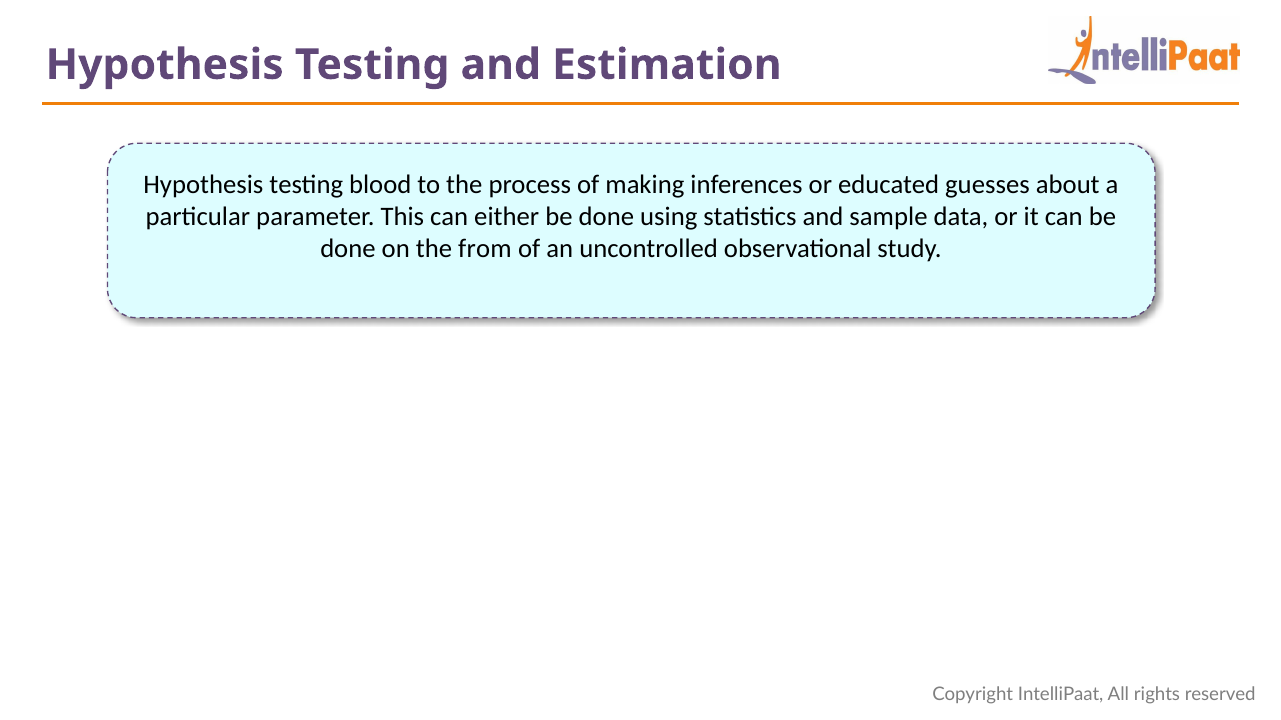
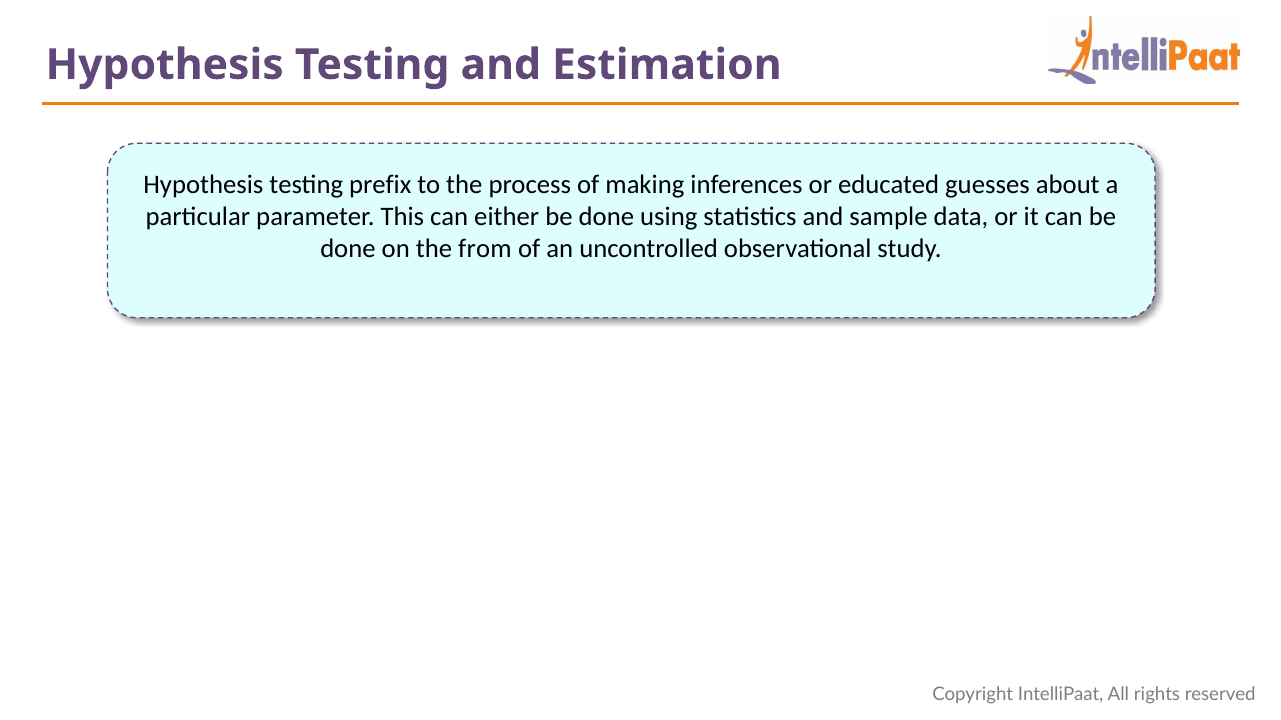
blood: blood -> prefix
